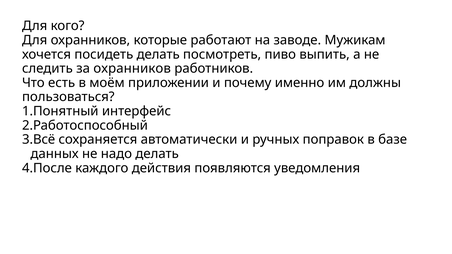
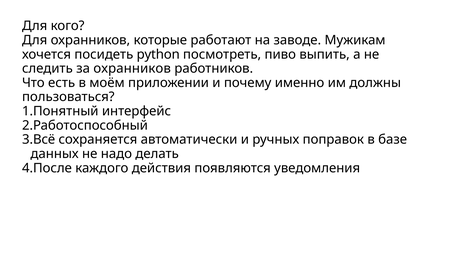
посидеть делать: делать -> python
